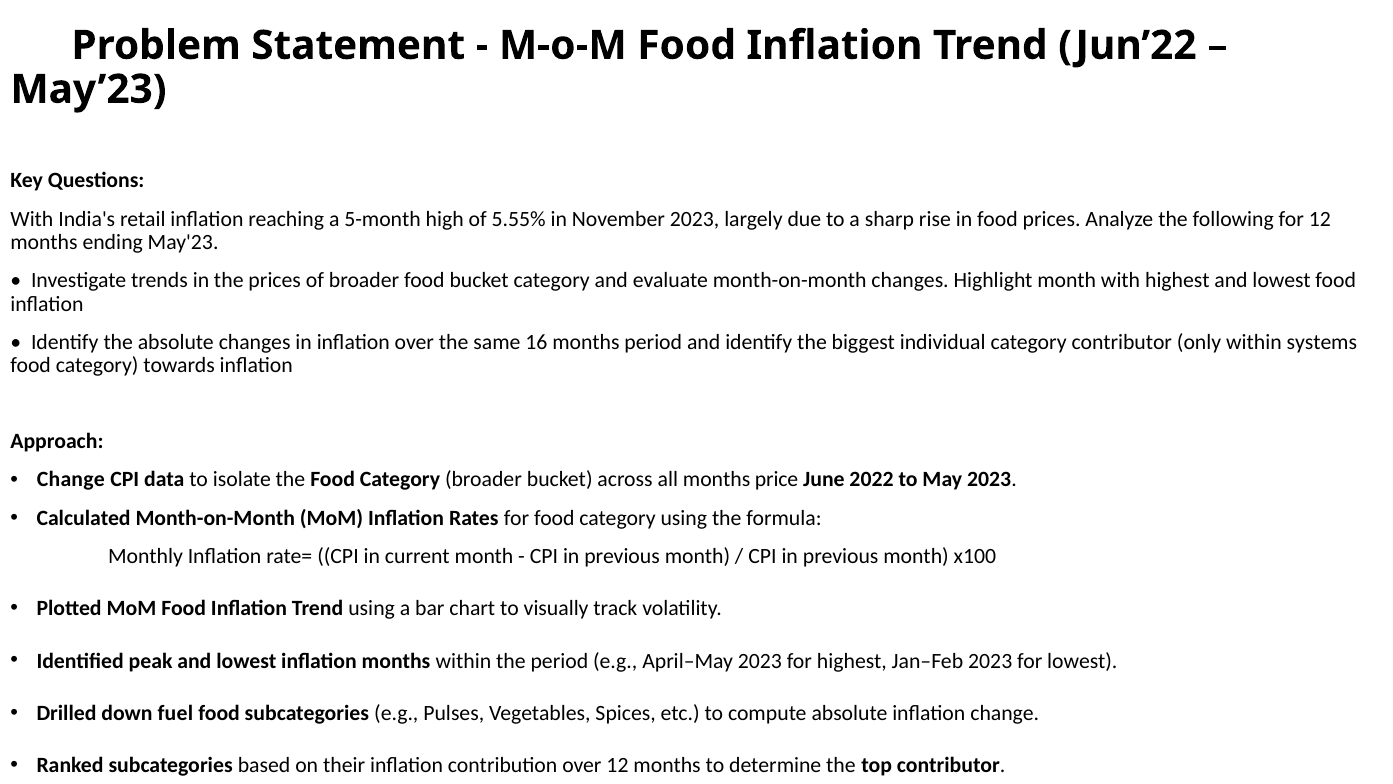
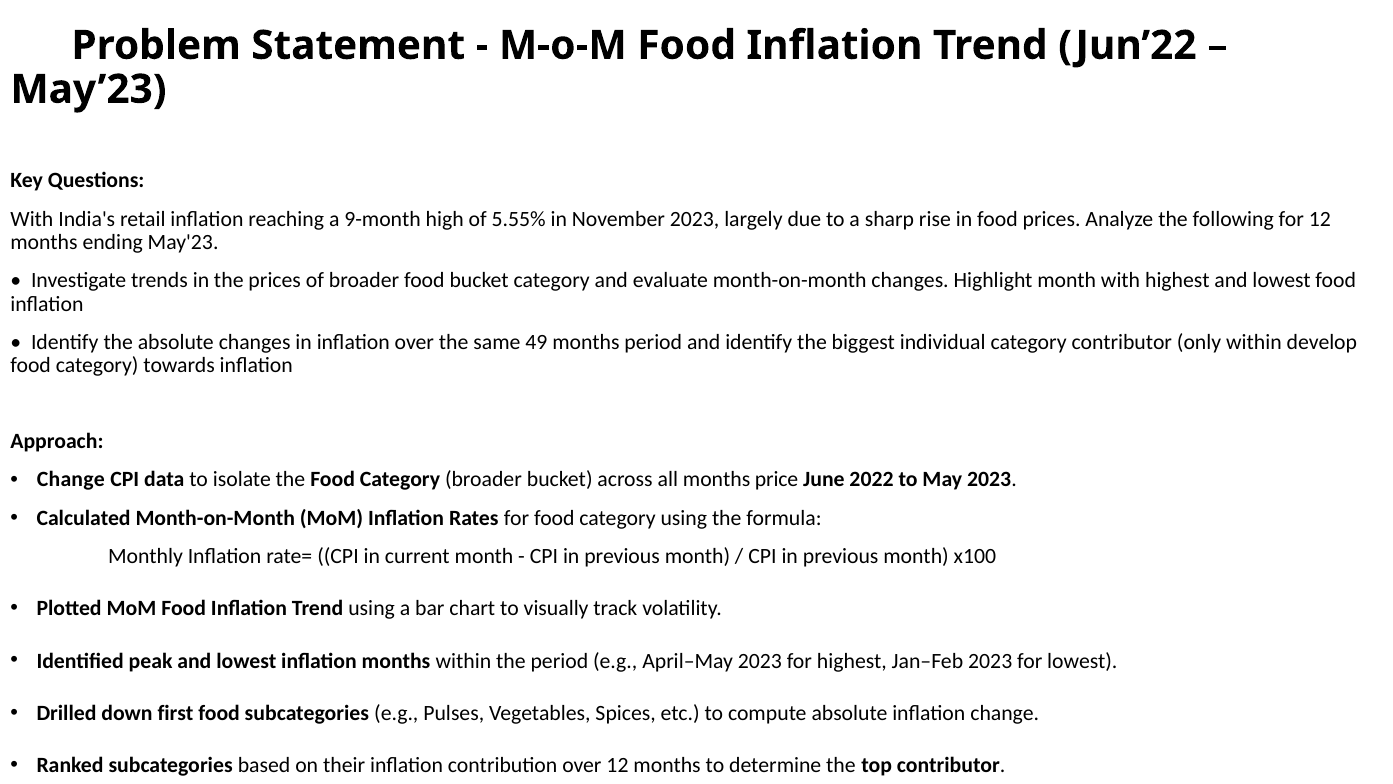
5-month: 5-month -> 9-month
16: 16 -> 49
systems: systems -> develop
fuel: fuel -> first
